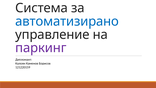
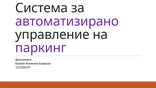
автоматизирано colour: blue -> purple
